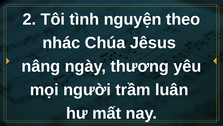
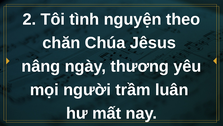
nhác: nhác -> chăn
